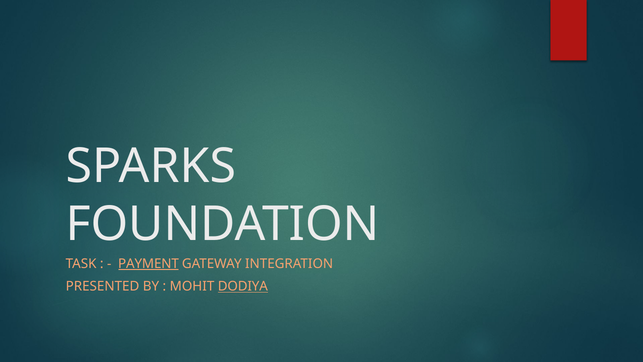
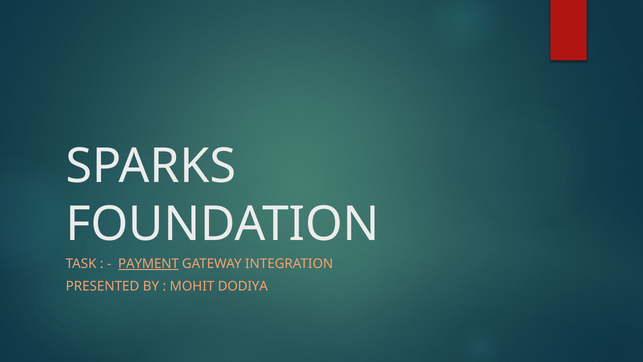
DODIYA underline: present -> none
